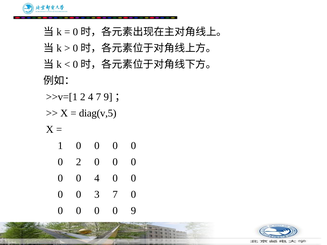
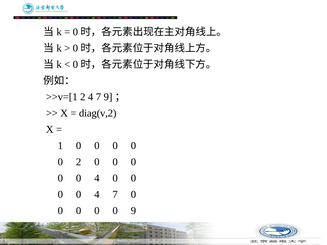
diag(v,5: diag(v,5 -> diag(v,2
3 at (97, 195): 3 -> 4
